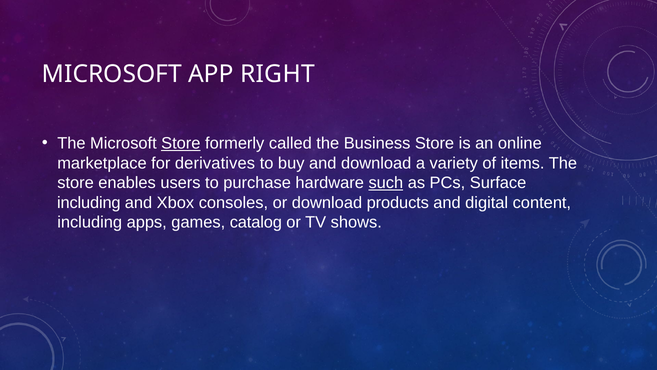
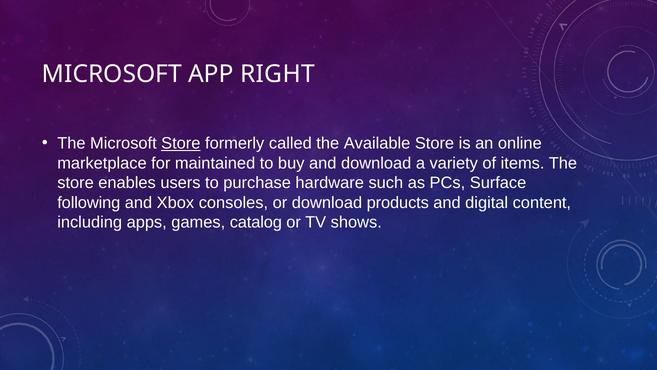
Business: Business -> Available
derivatives: derivatives -> maintained
such underline: present -> none
including at (89, 202): including -> following
